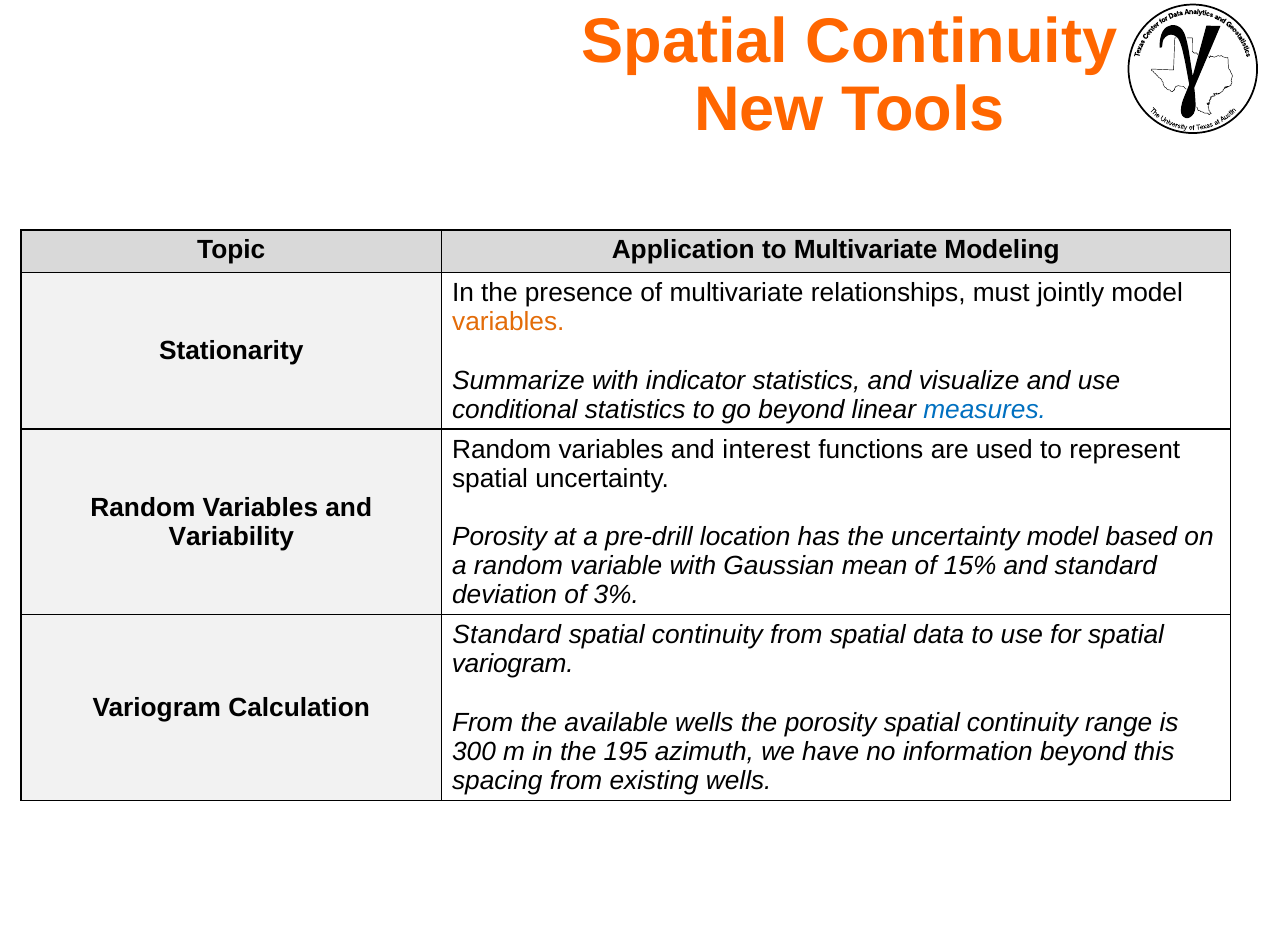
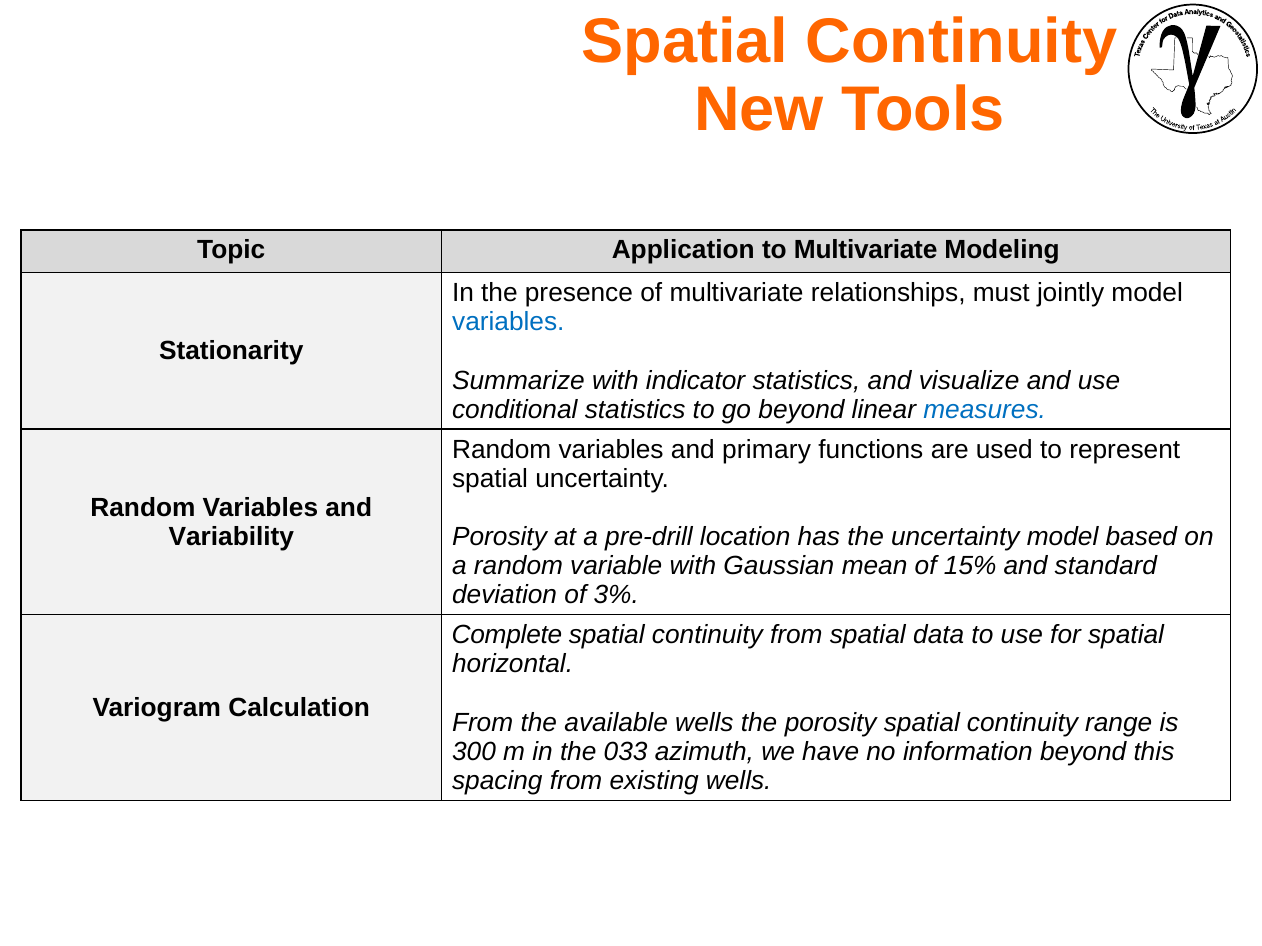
variables at (508, 322) colour: orange -> blue
interest: interest -> primary
Standard at (507, 635): Standard -> Complete
variogram at (513, 665): variogram -> horizontal
195: 195 -> 033
